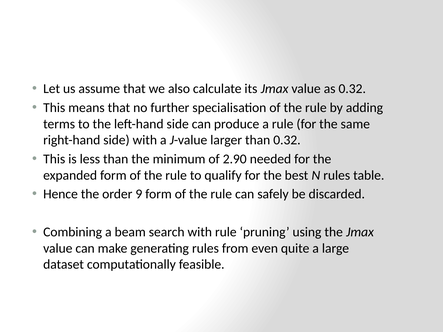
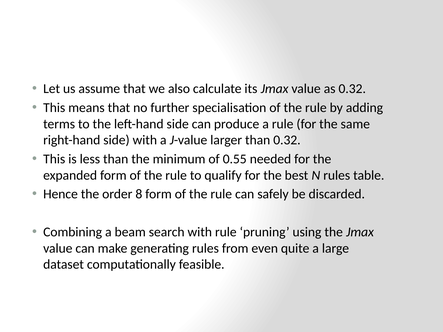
2.90: 2.90 -> 0.55
9: 9 -> 8
